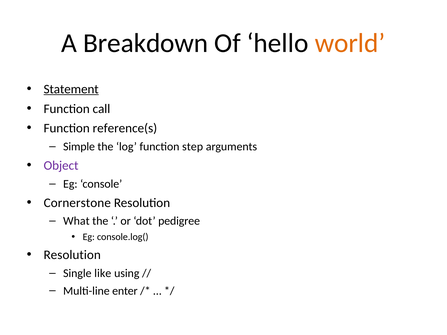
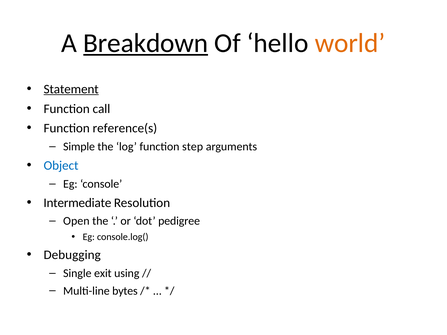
Breakdown underline: none -> present
Object colour: purple -> blue
Cornerstone: Cornerstone -> Intermediate
What: What -> Open
Resolution at (72, 255): Resolution -> Debugging
like: like -> exit
enter: enter -> bytes
